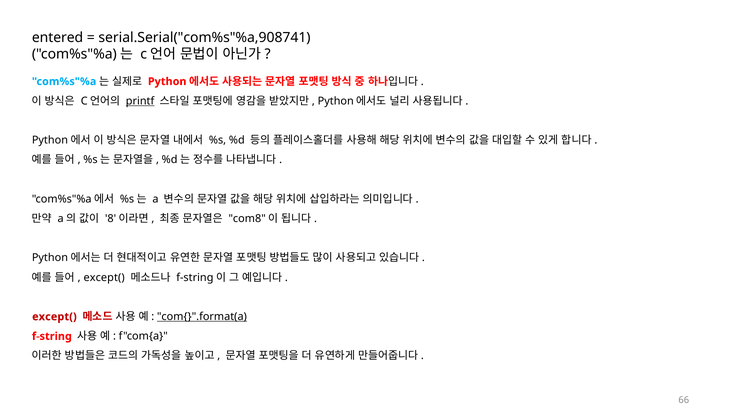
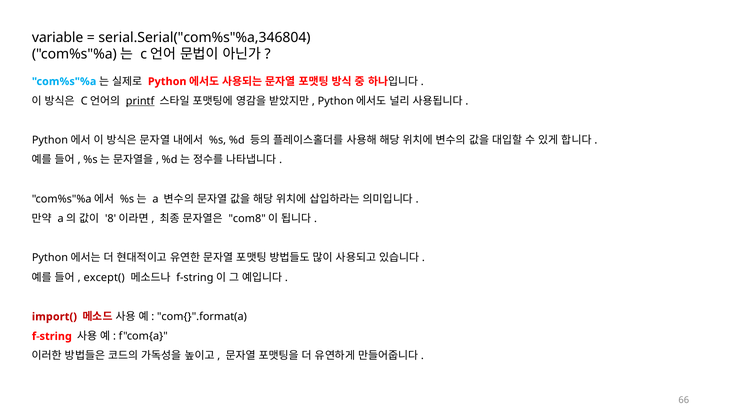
entered: entered -> variable
serial.Serial("com%s"%a,908741: serial.Serial("com%s"%a,908741 -> serial.Serial("com%s"%a,346804
except( at (54, 316): except( -> import(
com{}".format(a underline: present -> none
